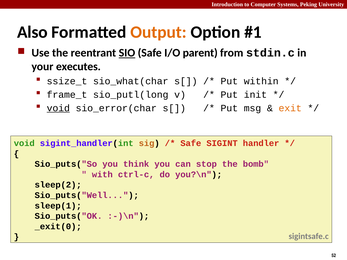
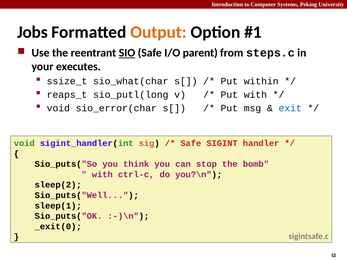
Also: Also -> Jobs
stdin.c: stdin.c -> steps.c
frame_t: frame_t -> reaps_t
Put init: init -> with
void at (58, 108) underline: present -> none
exit colour: orange -> blue
